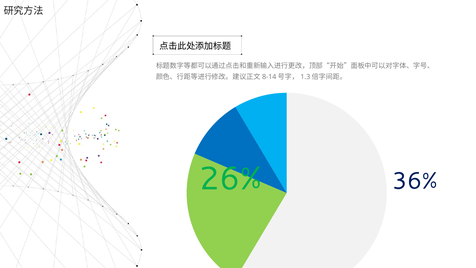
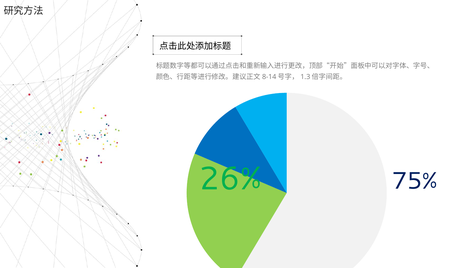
36%: 36% -> 75%
